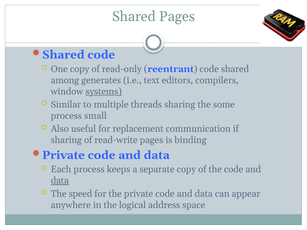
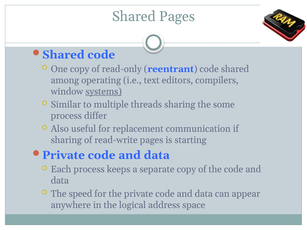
generates: generates -> operating
small: small -> differ
binding: binding -> starting
data at (60, 181) underline: present -> none
